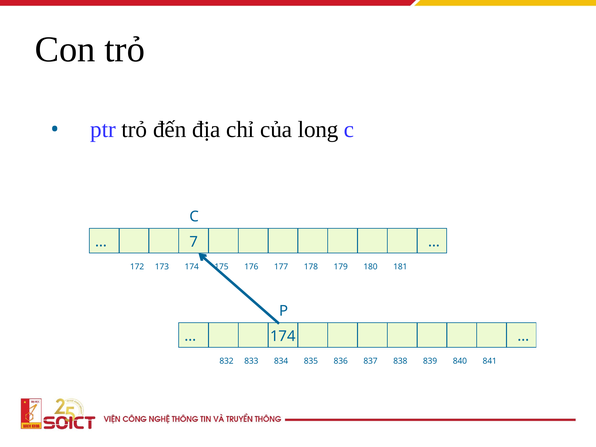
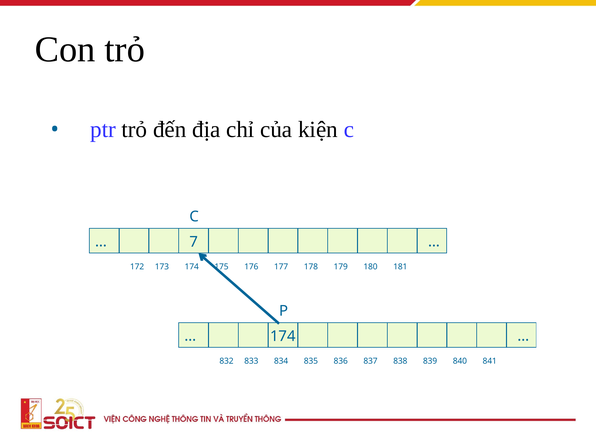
long: long -> kiện
